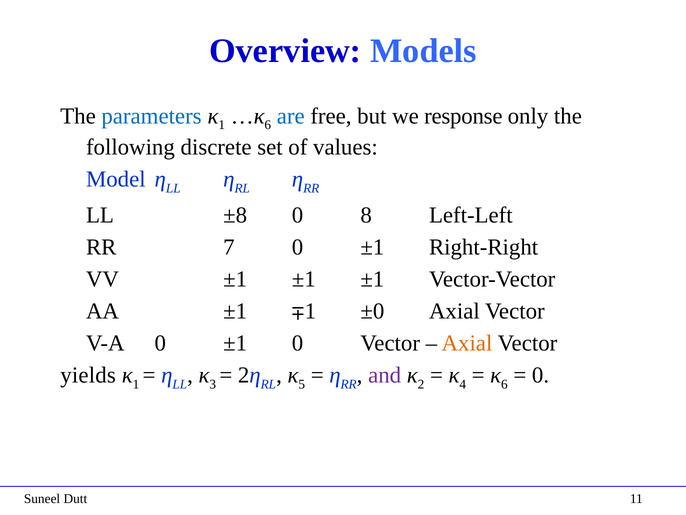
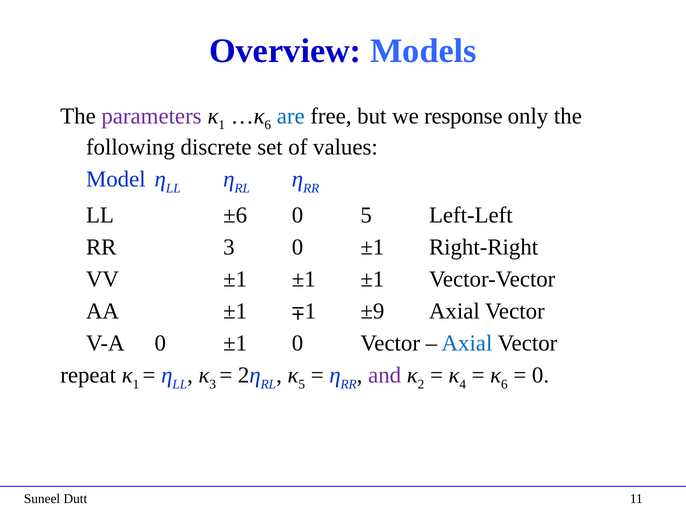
parameters colour: blue -> purple
±8: ±8 -> ±6
0 8: 8 -> 5
RR 7: 7 -> 3
±0: ±0 -> ±9
Axial at (467, 343) colour: orange -> blue
yields: yields -> repeat
